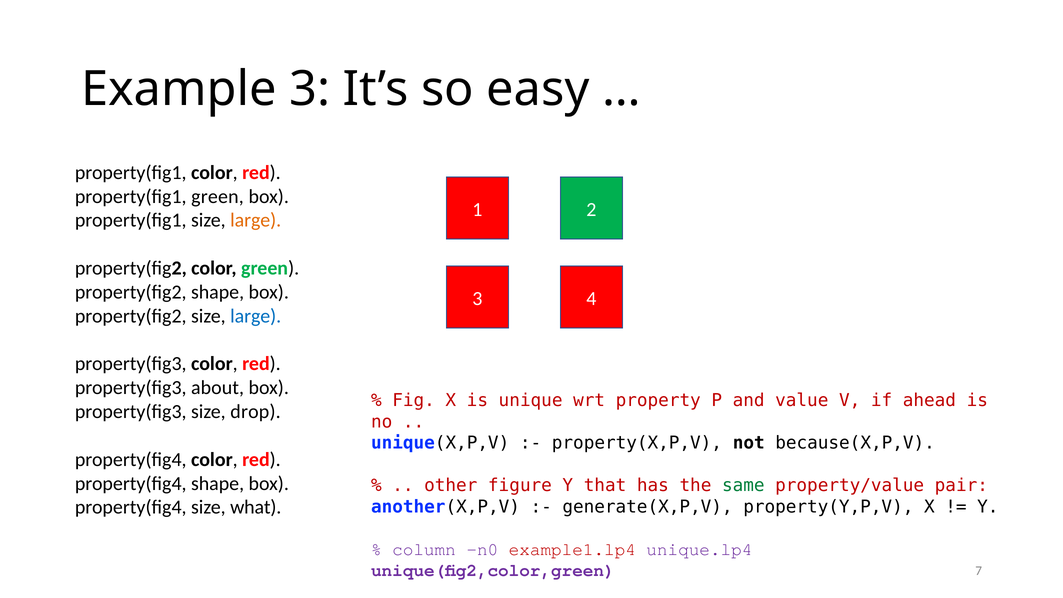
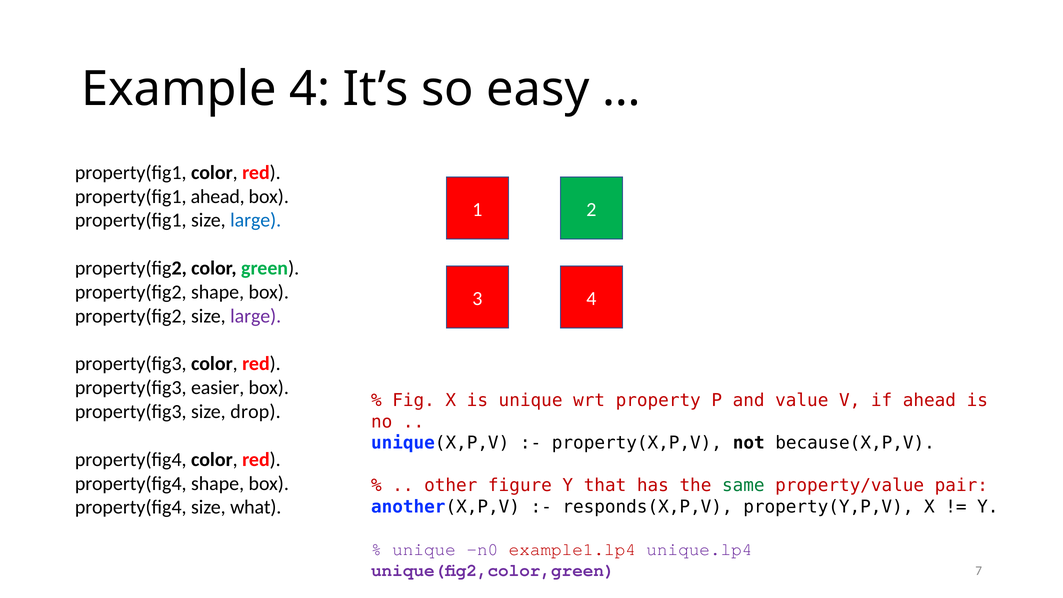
Example 3: 3 -> 4
property(fig1 green: green -> ahead
large at (256, 220) colour: orange -> blue
large at (256, 316) colour: blue -> purple
about: about -> easier
generate(X,P,V: generate(X,P,V -> responds(X,P,V
column at (424, 549): column -> unique
